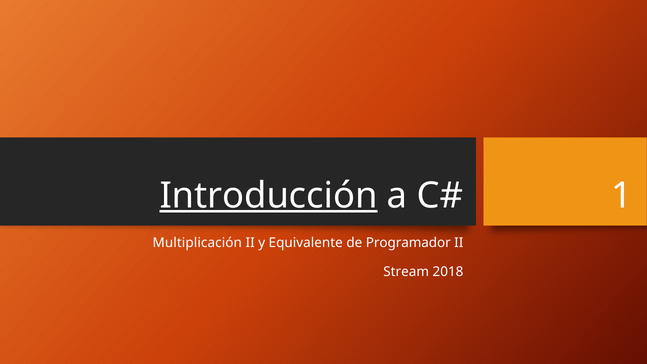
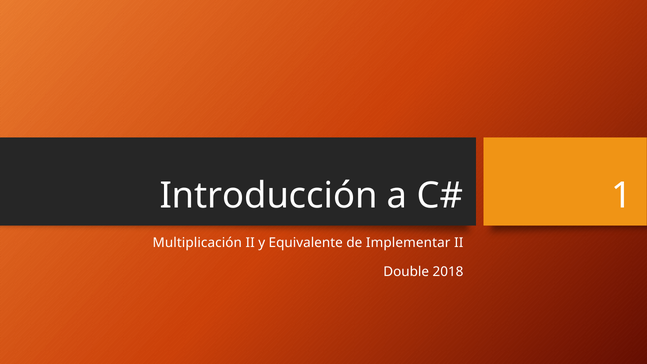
Introducción underline: present -> none
Programador: Programador -> Implementar
Stream: Stream -> Double
